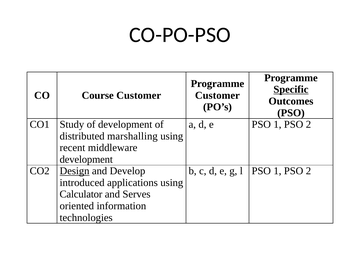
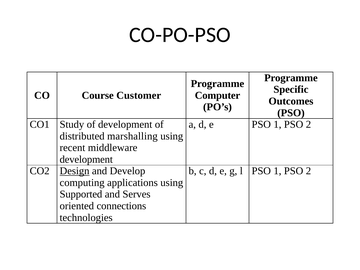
Specific underline: present -> none
Customer at (217, 95): Customer -> Computer
introduced: introduced -> computing
Calculator: Calculator -> Supported
information: information -> connections
